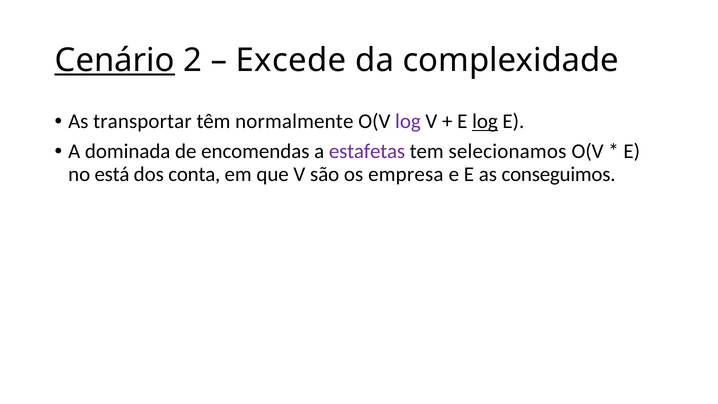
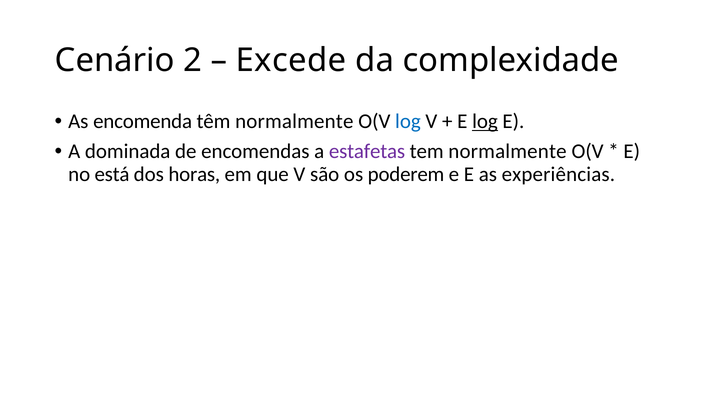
Cenário underline: present -> none
transportar: transportar -> encomenda
log at (408, 121) colour: purple -> blue
tem selecionamos: selecionamos -> normalmente
conta: conta -> horas
empresa: empresa -> poderem
conseguimos: conseguimos -> experiências
